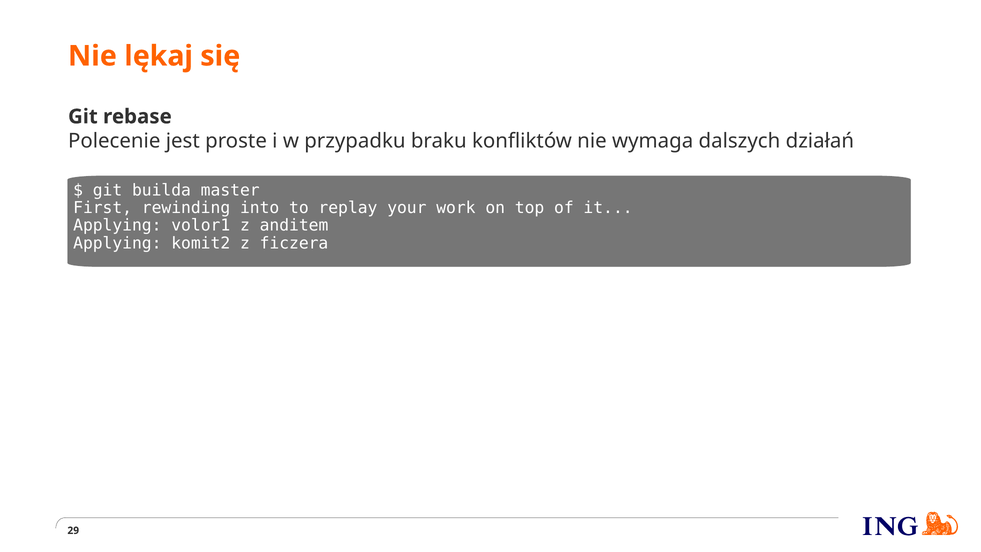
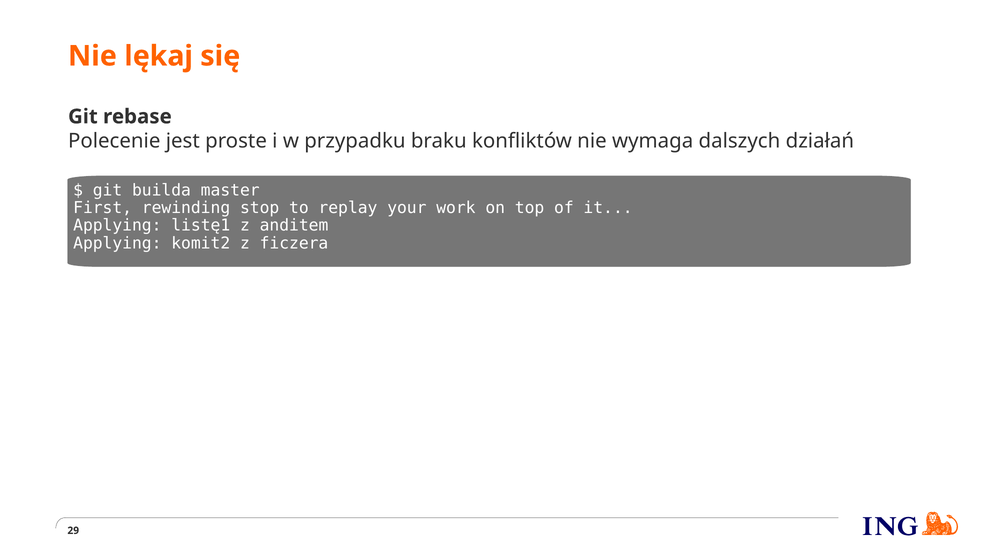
into: into -> stop
volor1: volor1 -> listę1
